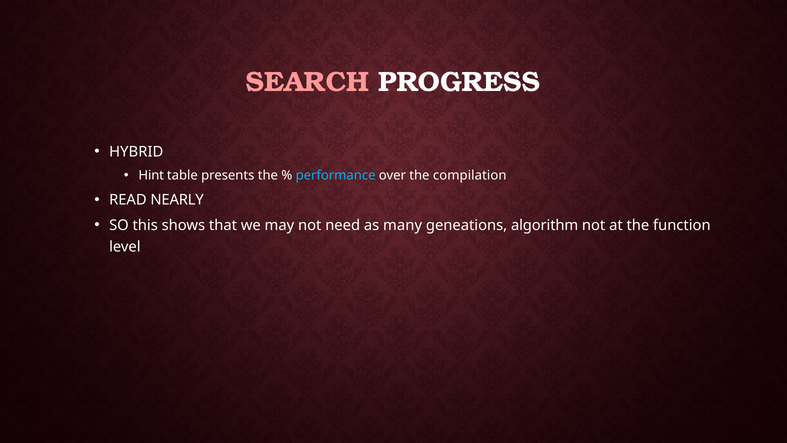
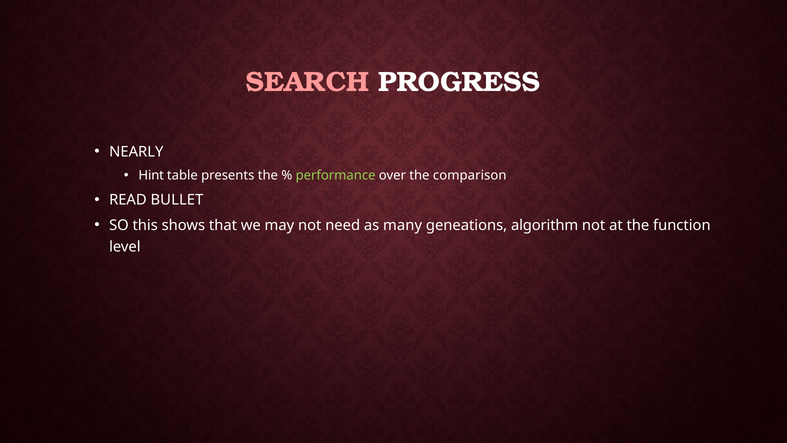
HYBRID: HYBRID -> NEARLY
performance colour: light blue -> light green
compilation: compilation -> comparison
NEARLY: NEARLY -> BULLET
